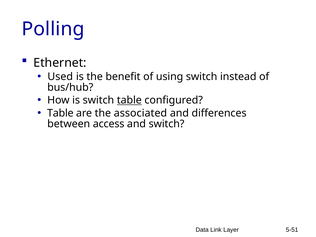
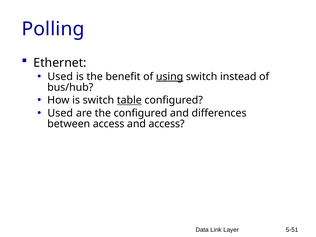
using underline: none -> present
Table at (60, 113): Table -> Used
the associated: associated -> configured
and switch: switch -> access
